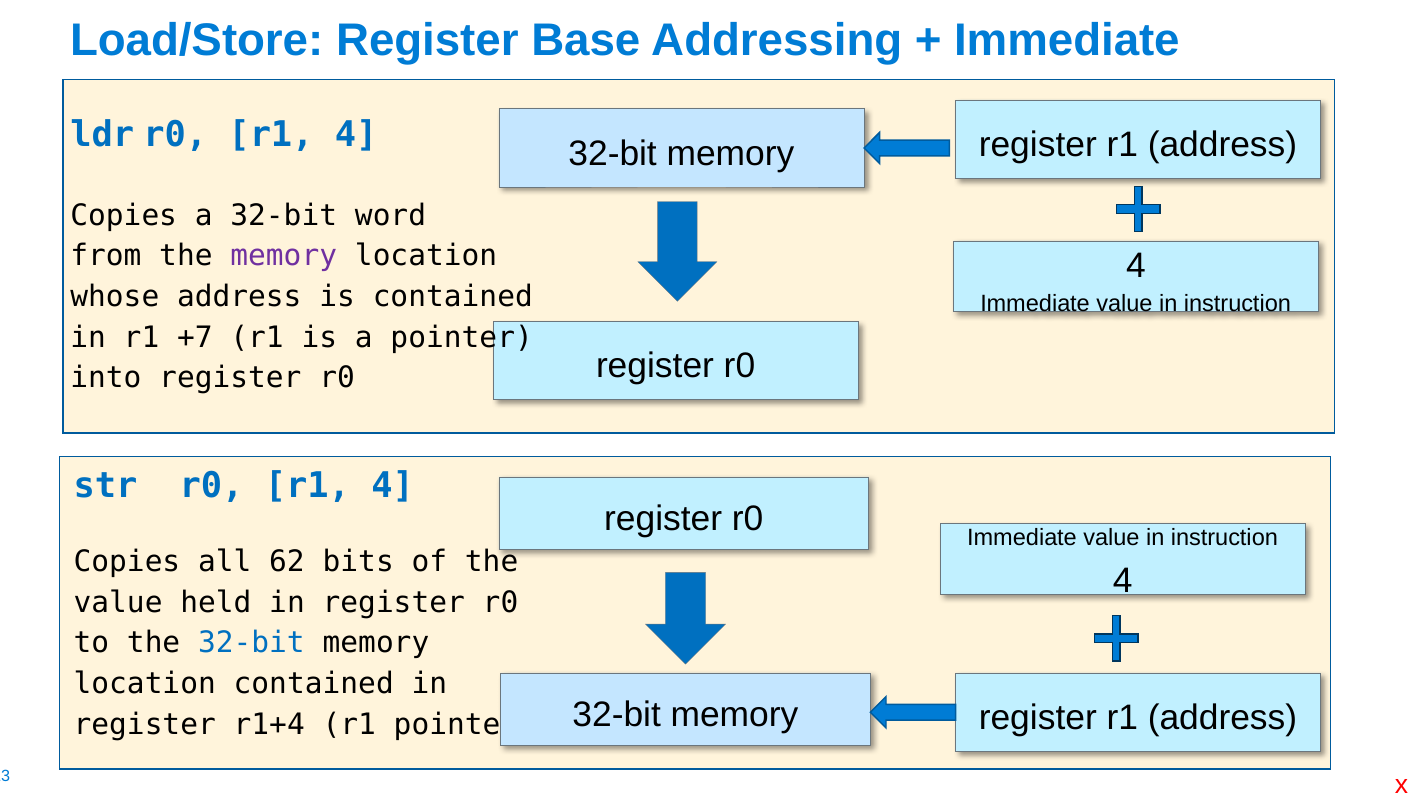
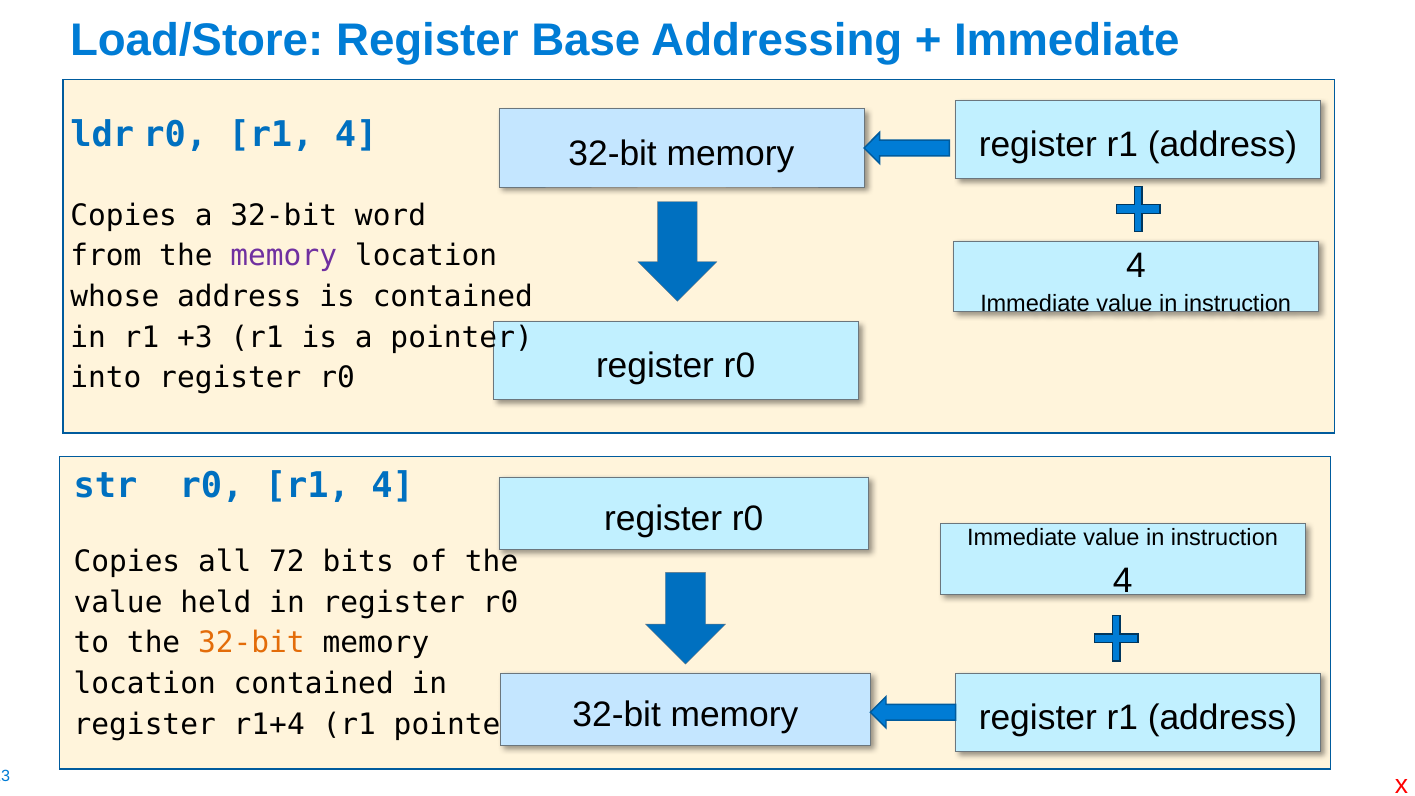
+7: +7 -> +3
62: 62 -> 72
32-bit at (251, 643) colour: blue -> orange
